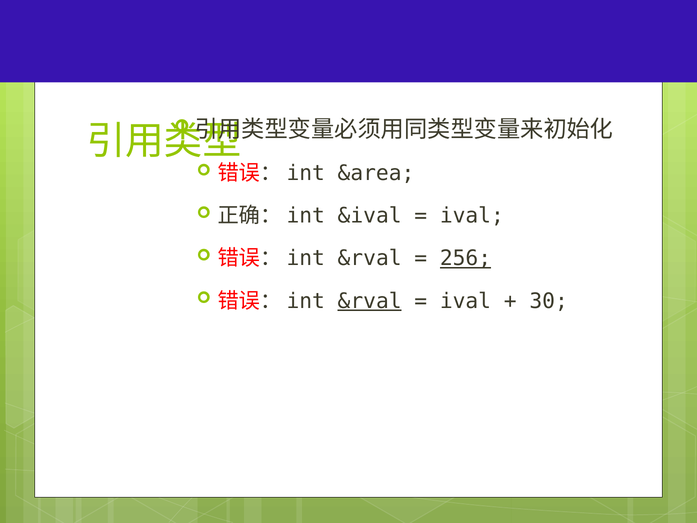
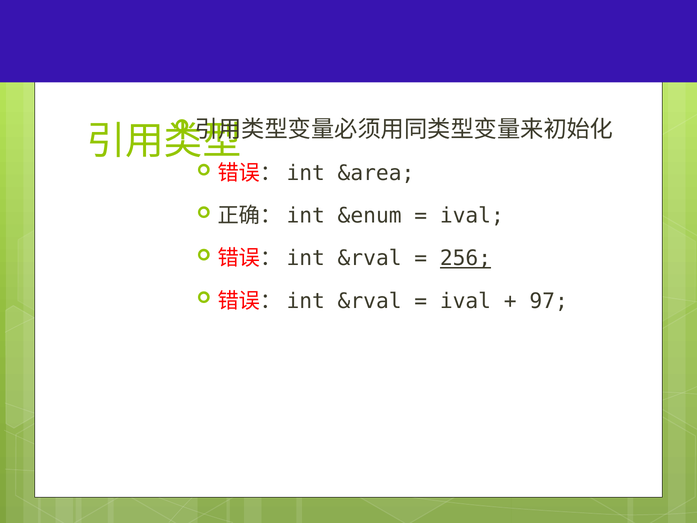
&ival: &ival -> &enum
&rval at (370, 301) underline: present -> none
30: 30 -> 97
